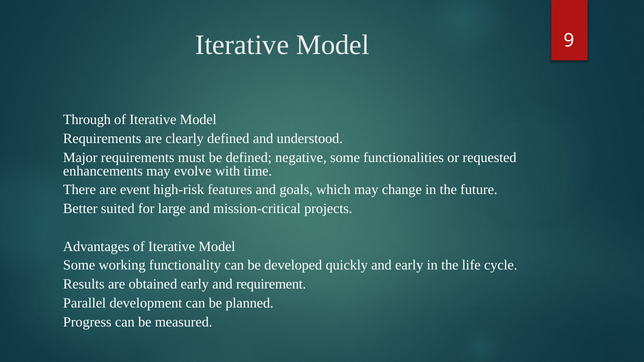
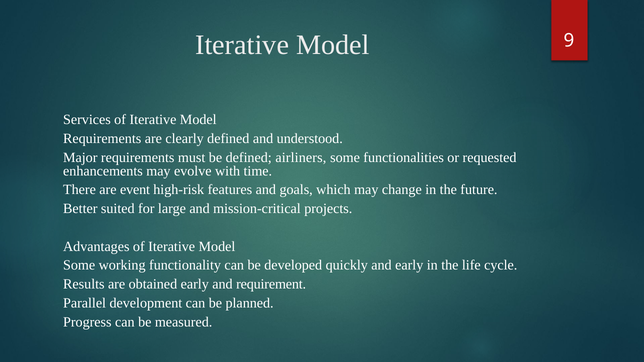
Through: Through -> Services
negative: negative -> airliners
